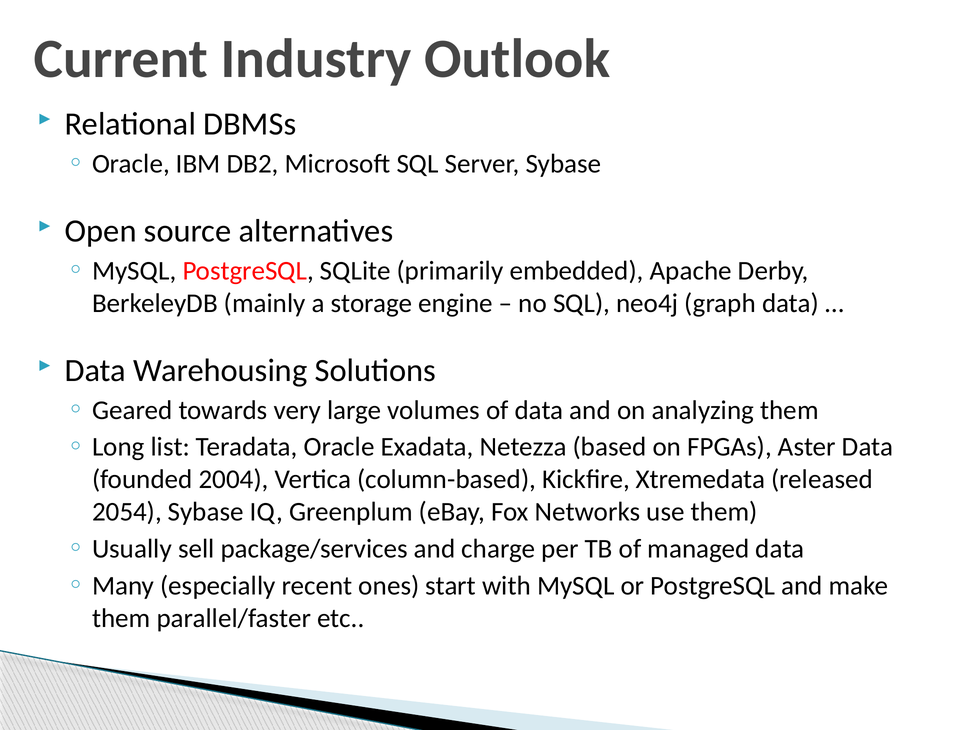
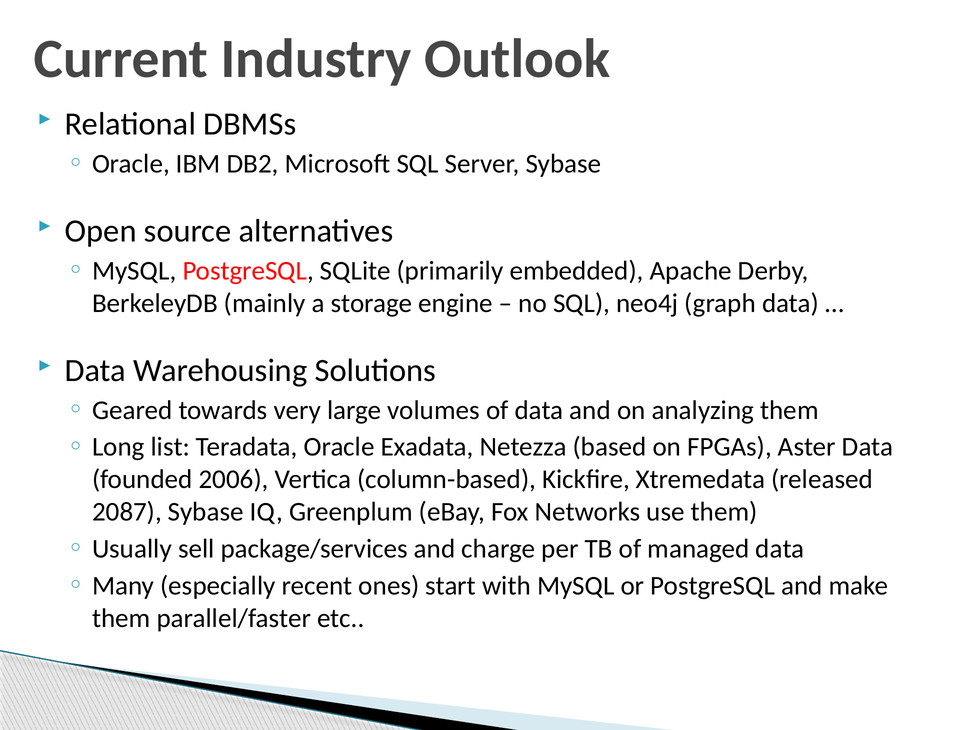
2004: 2004 -> 2006
2054: 2054 -> 2087
